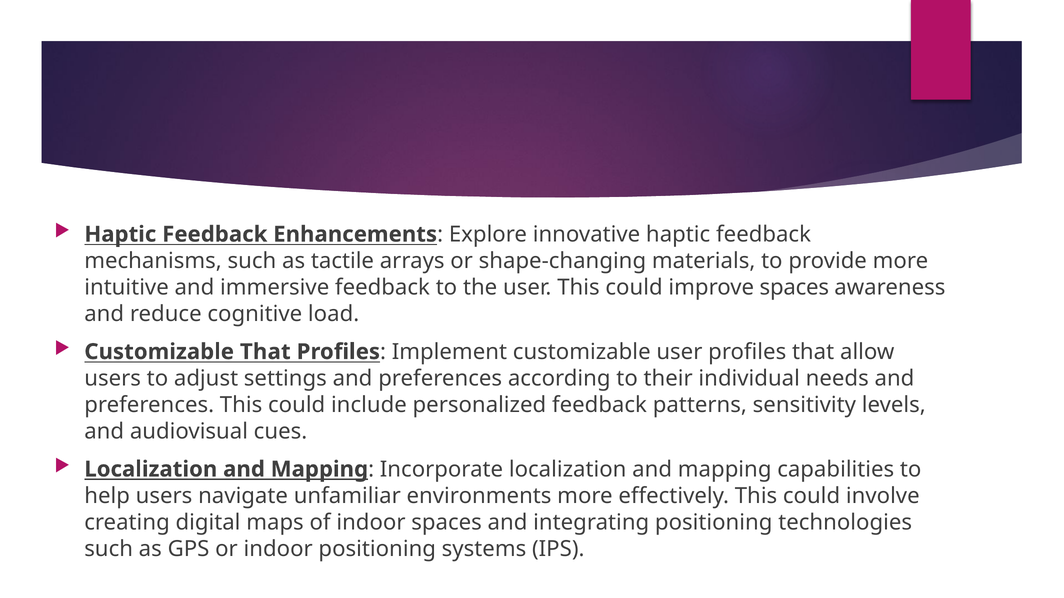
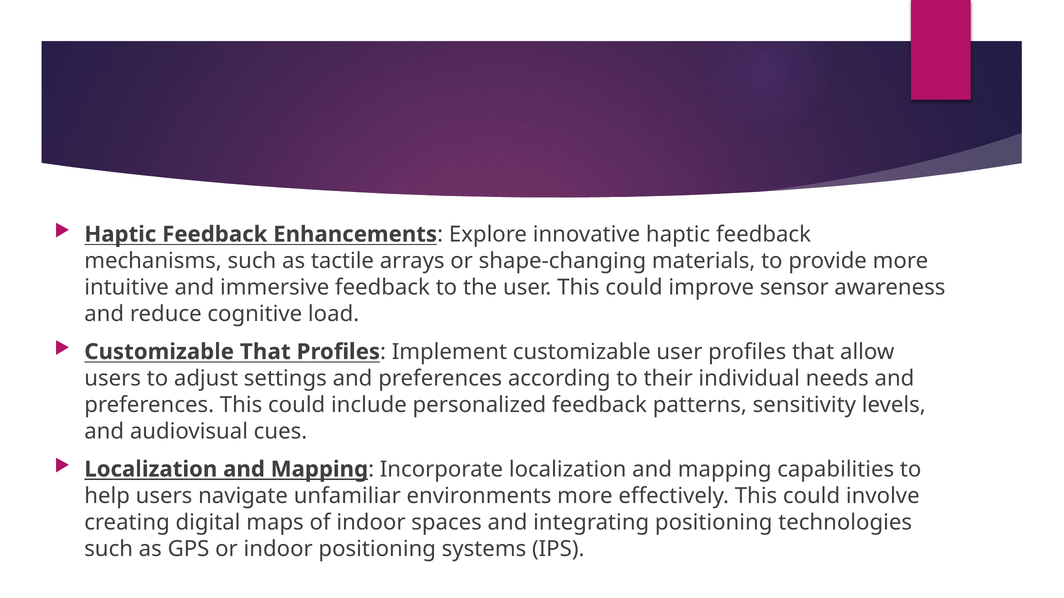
improve spaces: spaces -> sensor
